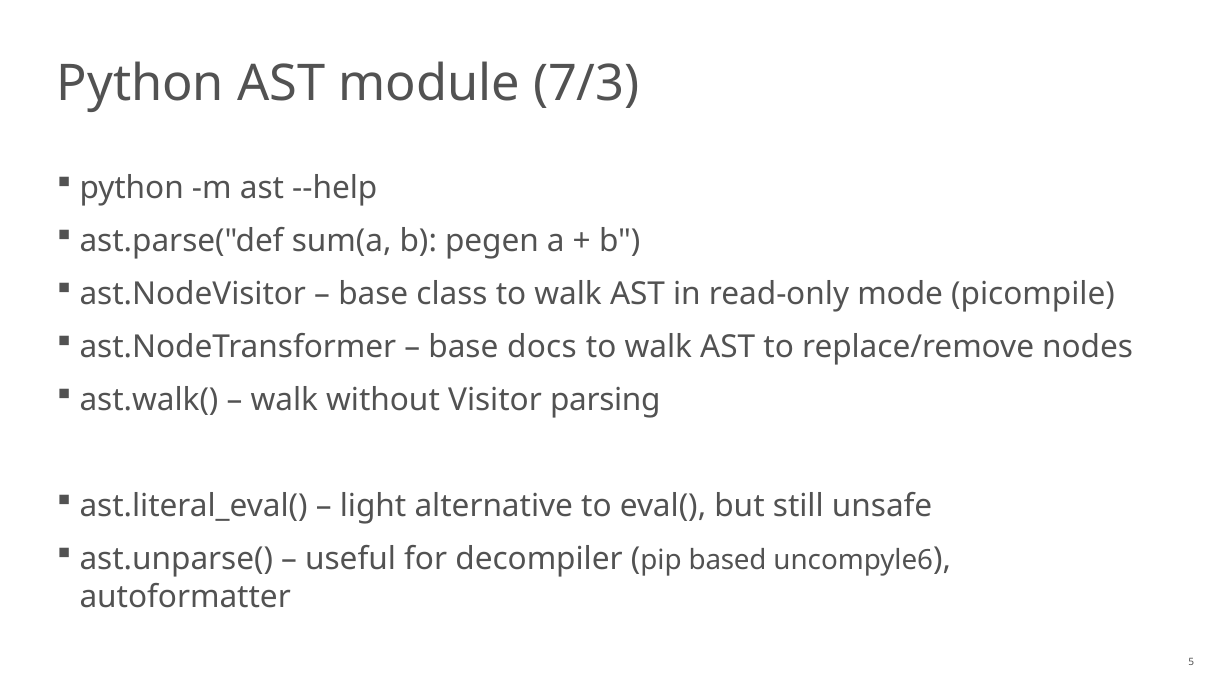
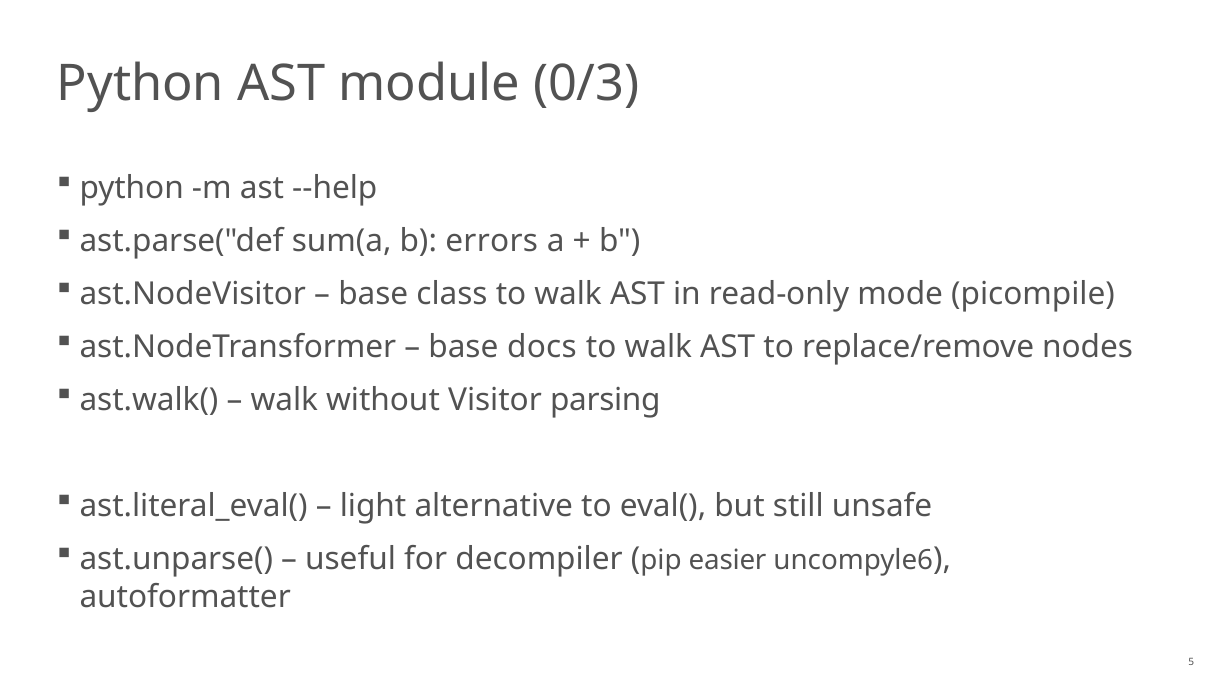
7/3: 7/3 -> 0/3
pegen: pegen -> errors
based: based -> easier
